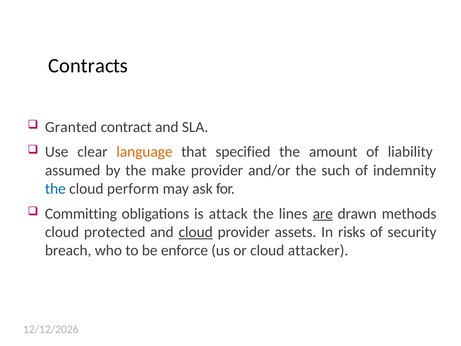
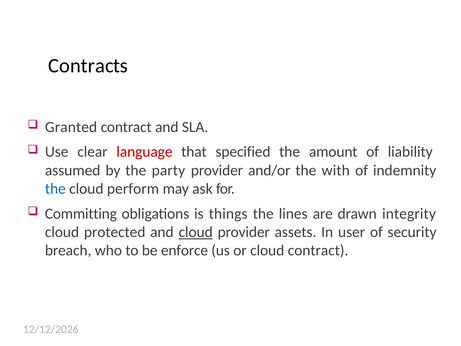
language colour: orange -> red
make: make -> party
such: such -> with
attack: attack -> things
are underline: present -> none
methods: methods -> integrity
risks: risks -> user
cloud attacker: attacker -> contract
